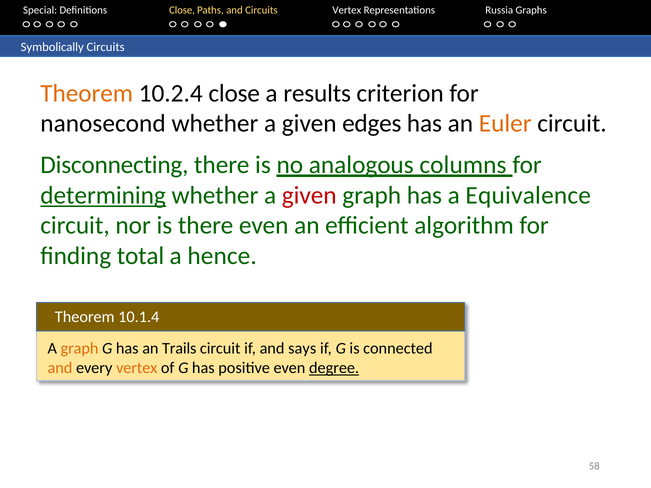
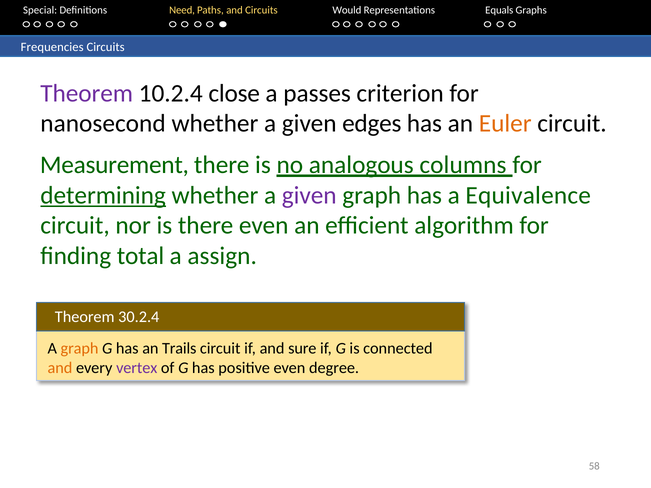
Definitions Close: Close -> Need
Circuits Vertex: Vertex -> Would
Russia: Russia -> Equals
Symbolically: Symbolically -> Frequencies
Theorem at (87, 93) colour: orange -> purple
results: results -> passes
Disconnecting: Disconnecting -> Measurement
given at (309, 195) colour: red -> purple
hence: hence -> assign
10.1.4: 10.1.4 -> 30.2.4
says: says -> sure
vertex at (137, 368) colour: orange -> purple
degree underline: present -> none
